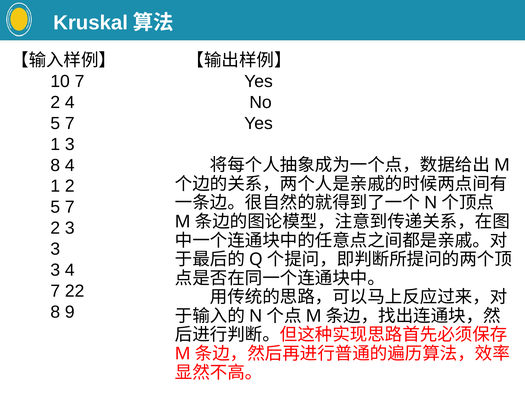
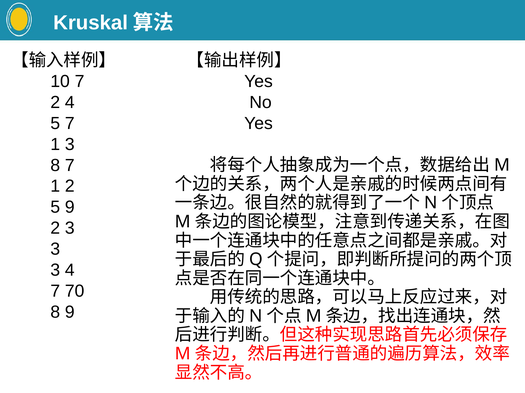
8 4: 4 -> 7
7 at (70, 208): 7 -> 9
22: 22 -> 70
